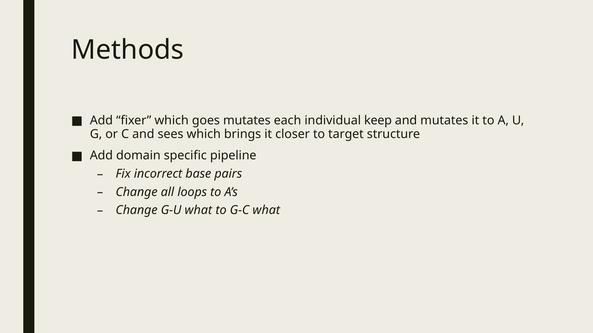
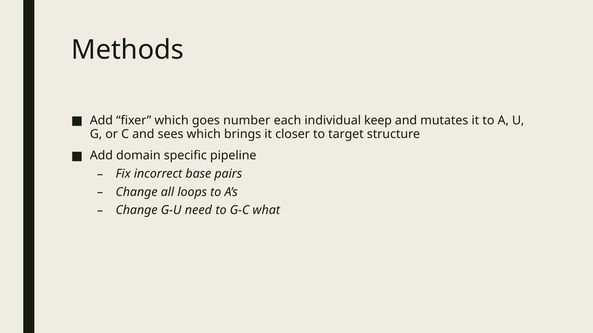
goes mutates: mutates -> number
G-U what: what -> need
